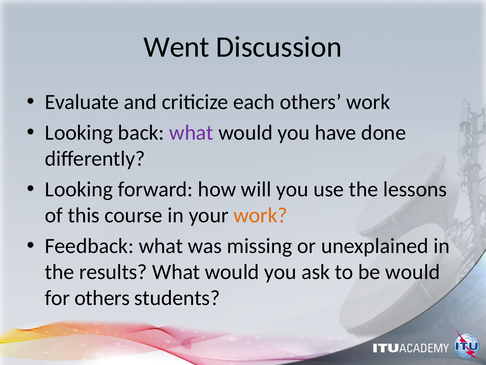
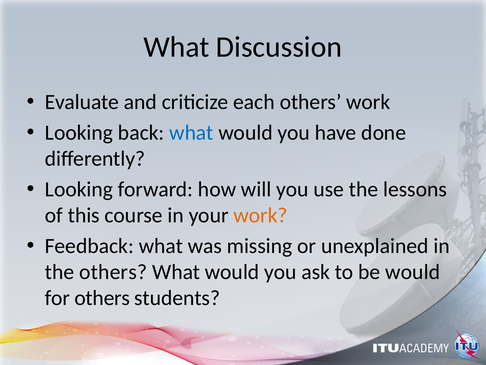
Went at (177, 47): Went -> What
what at (191, 133) colour: purple -> blue
the results: results -> others
